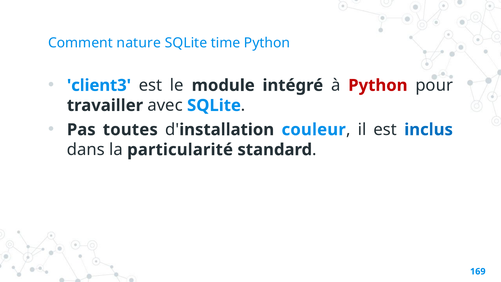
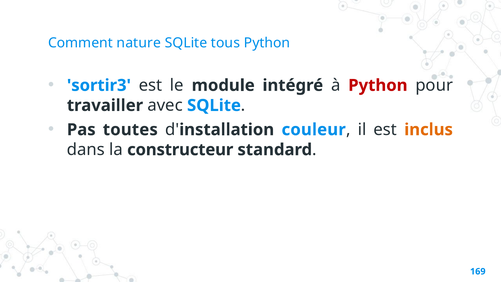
time: time -> tous
client3: client3 -> sortir3
inclus colour: blue -> orange
particularité: particularité -> constructeur
